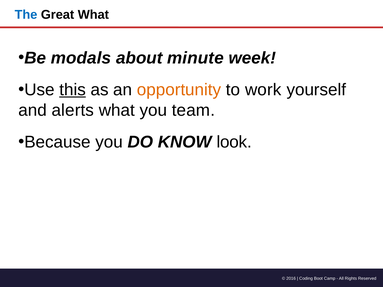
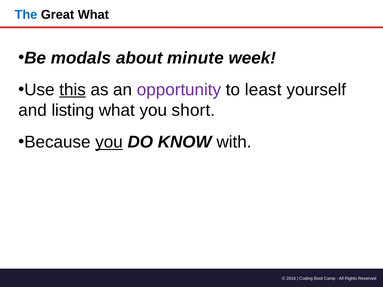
opportunity colour: orange -> purple
work: work -> least
alerts: alerts -> listing
team: team -> short
you at (109, 142) underline: none -> present
look: look -> with
